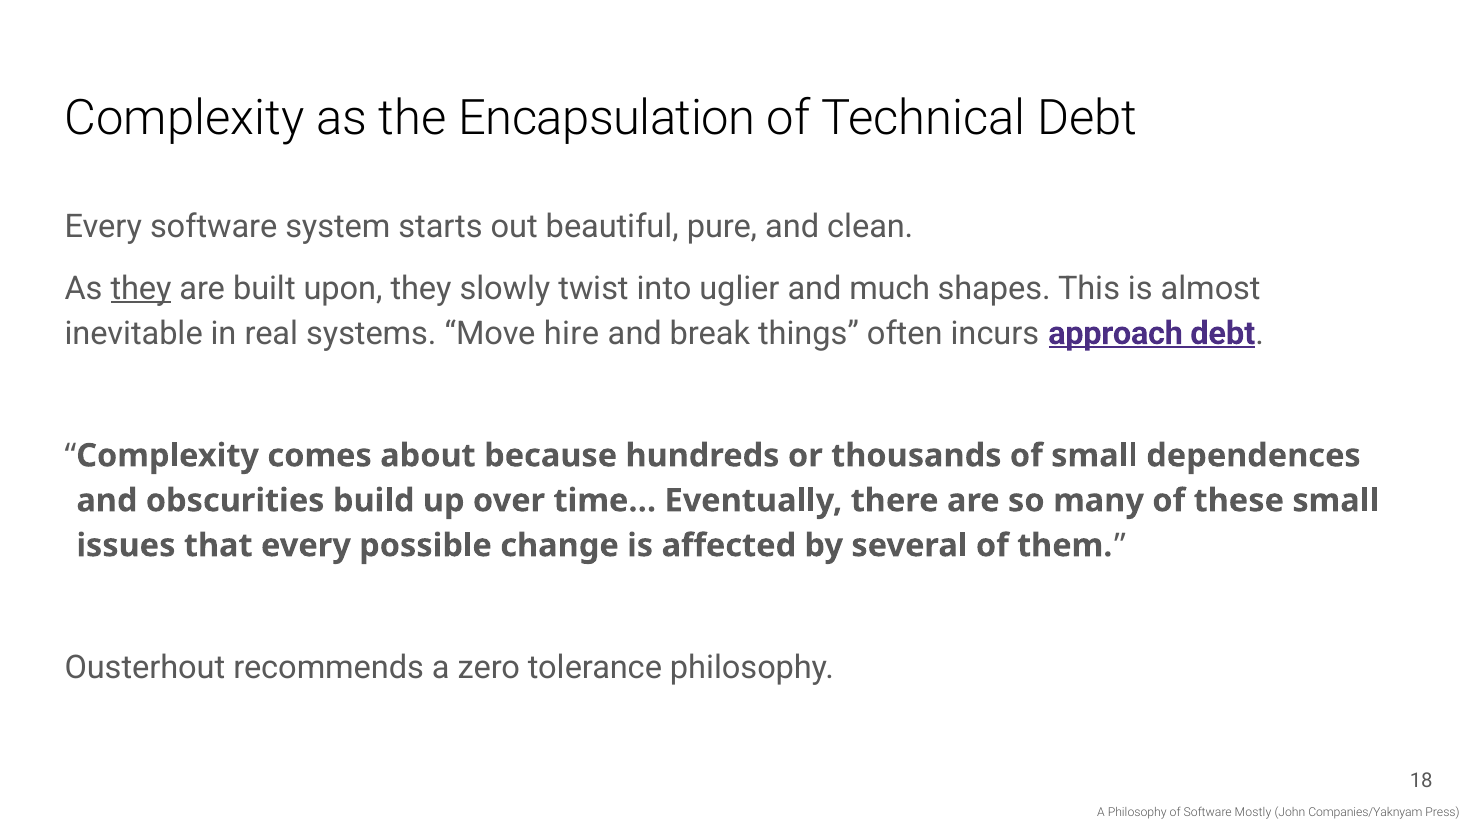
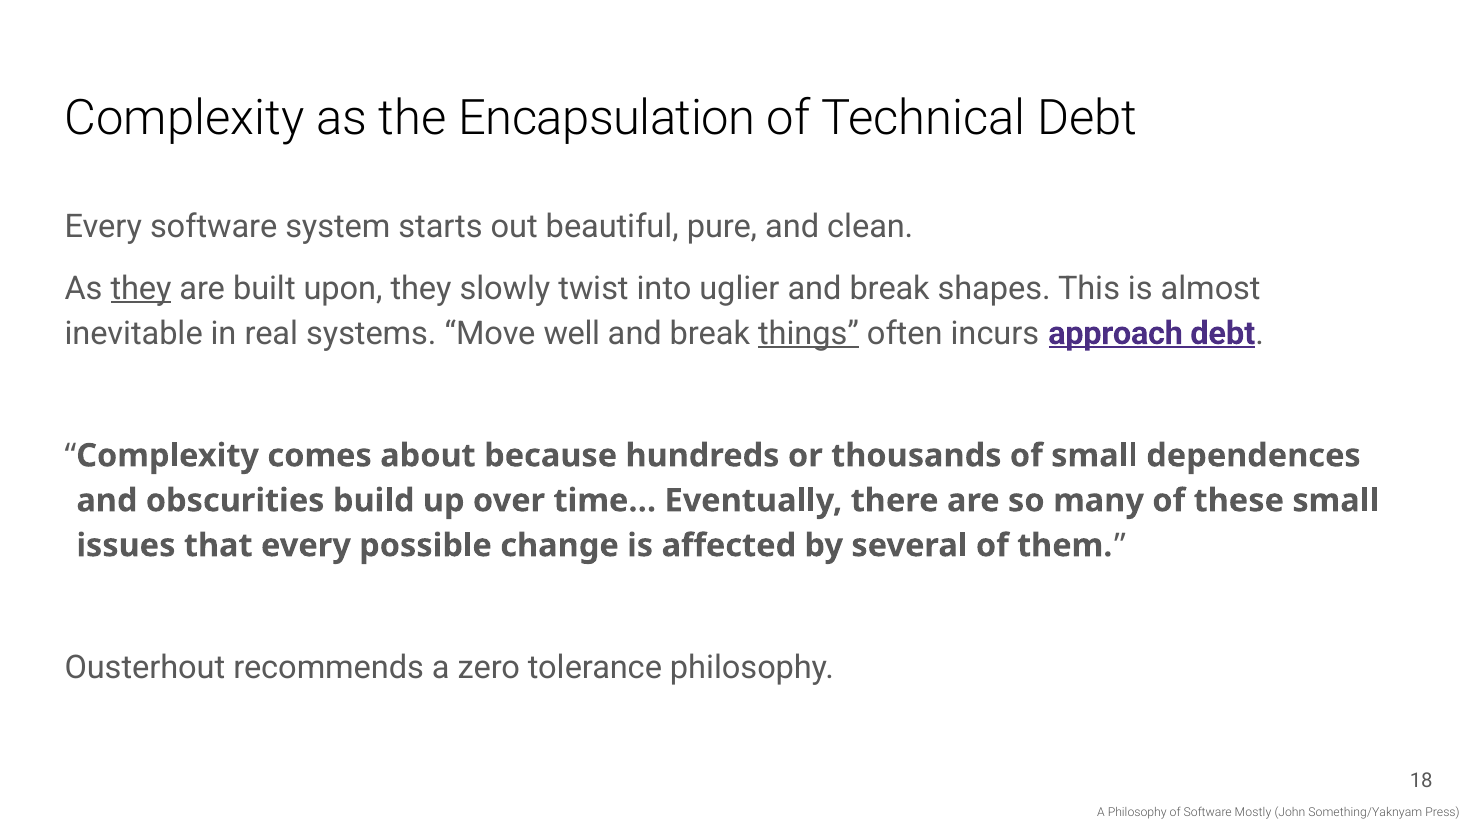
uglier and much: much -> break
hire: hire -> well
things underline: none -> present
Companies/Yaknyam: Companies/Yaknyam -> Something/Yaknyam
